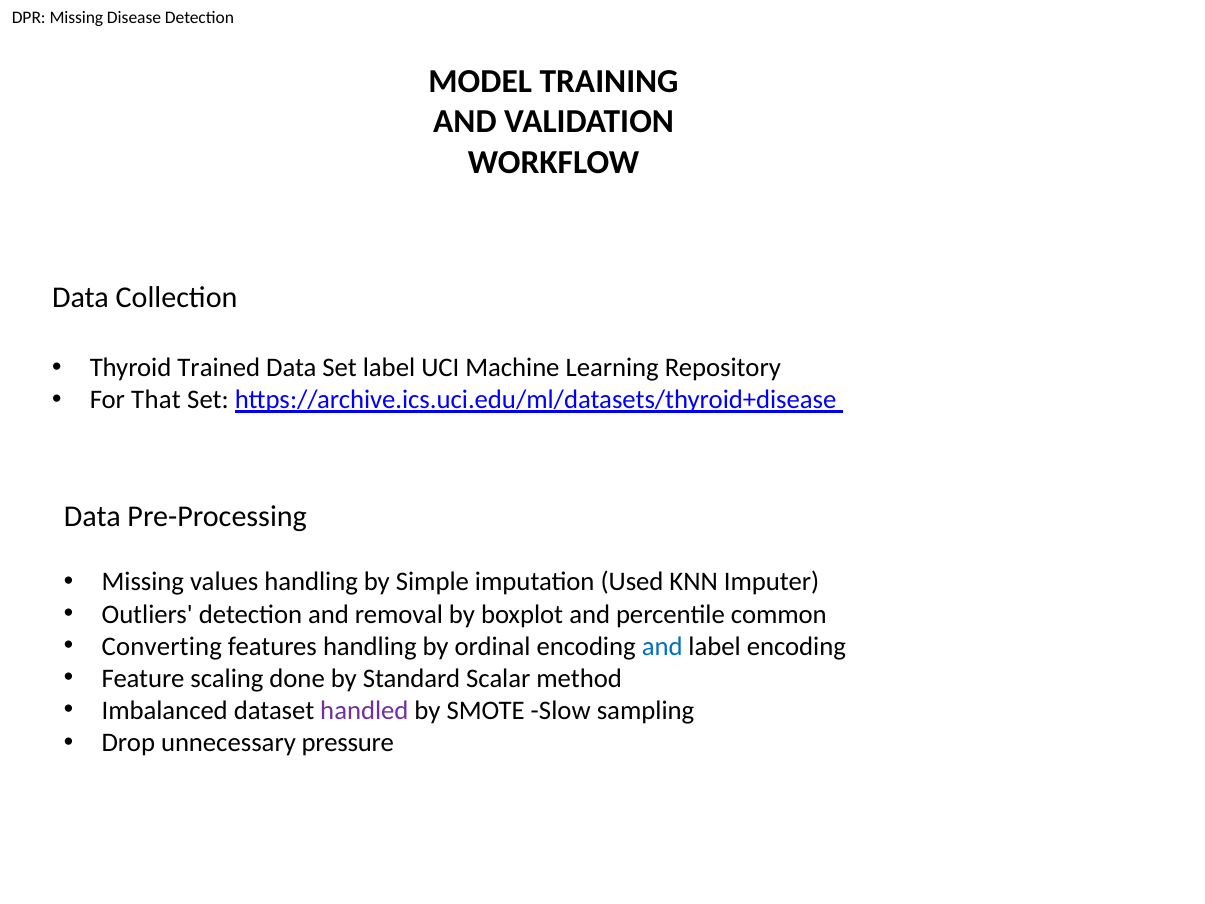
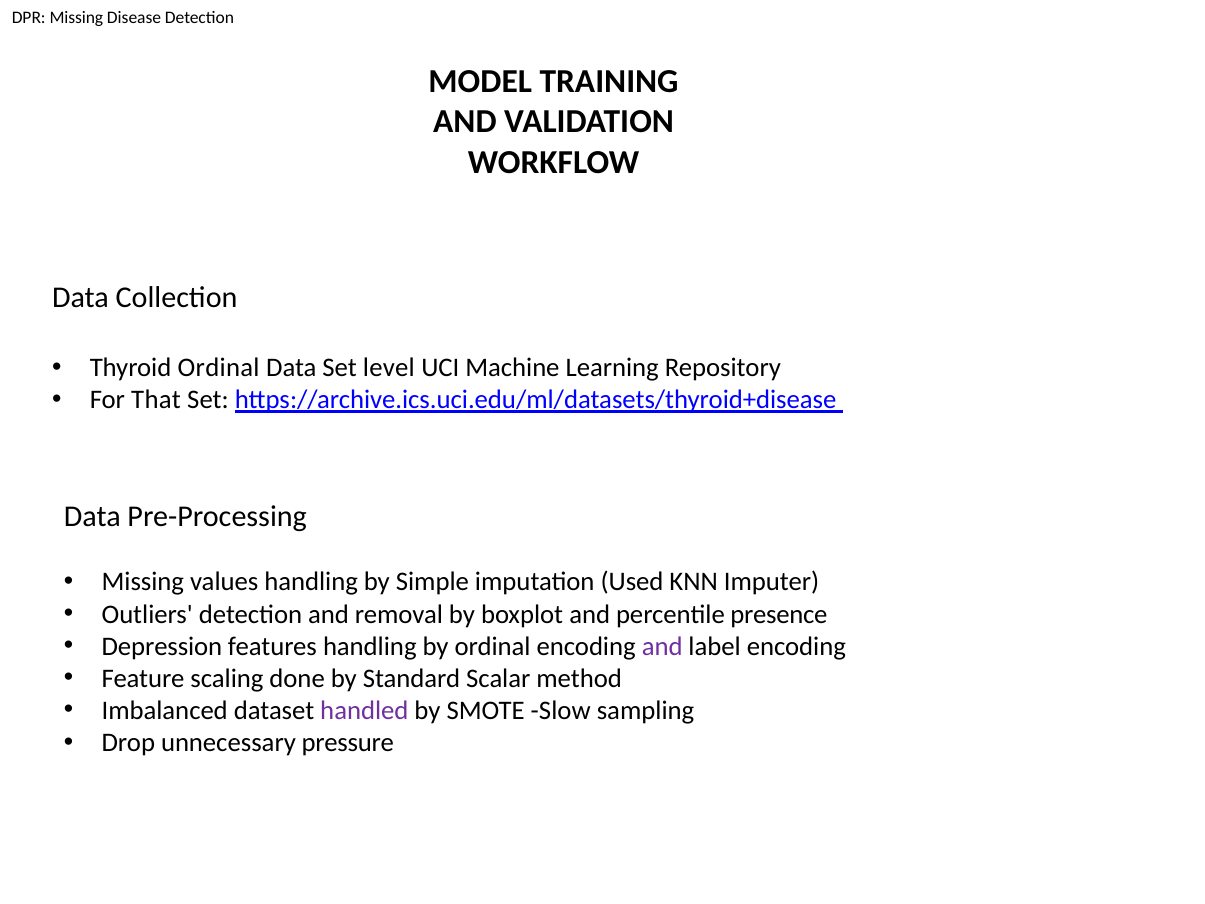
Thyroid Trained: Trained -> Ordinal
Set label: label -> level
common: common -> presence
Converting: Converting -> Depression
and at (662, 646) colour: blue -> purple
